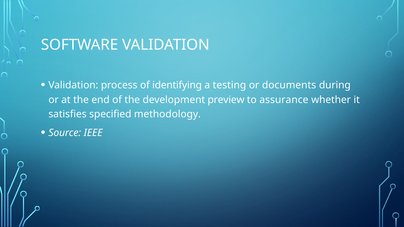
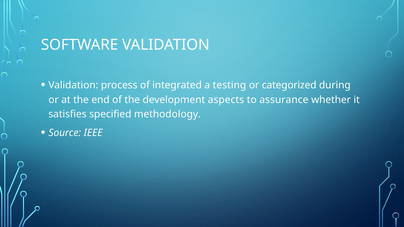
identifying: identifying -> integrated
documents: documents -> categorized
preview: preview -> aspects
